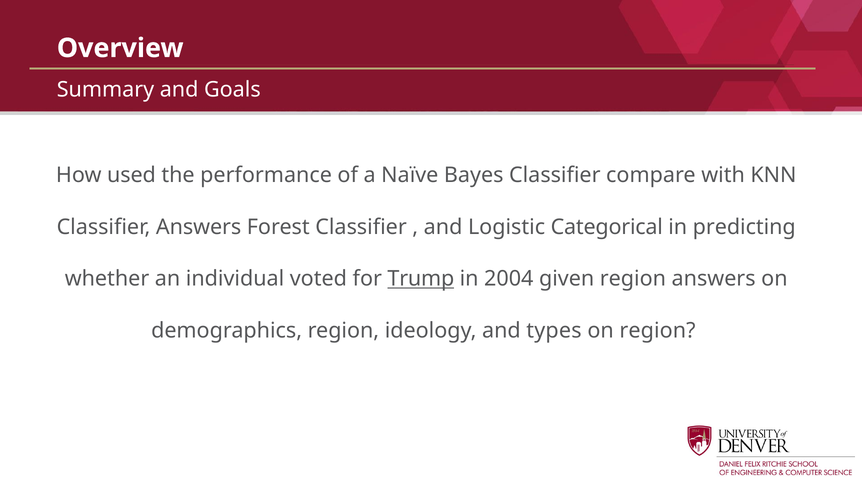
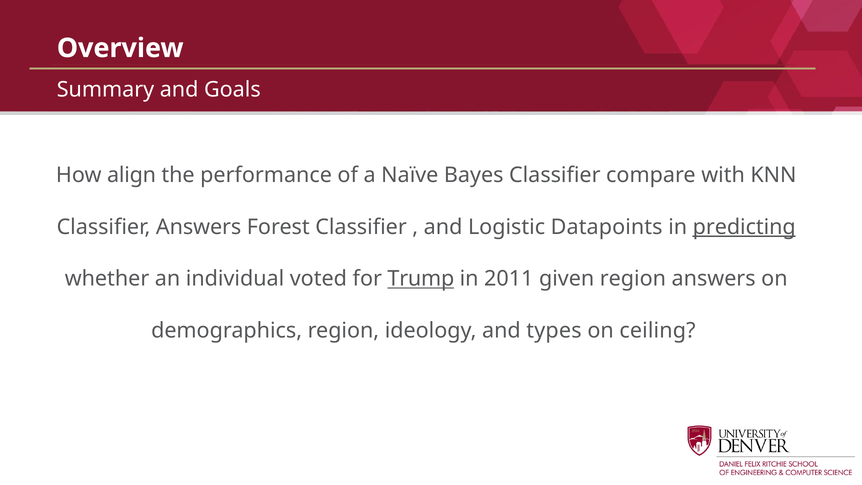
used: used -> align
Categorical: Categorical -> Datapoints
predicting underline: none -> present
2004: 2004 -> 2011
on region: region -> ceiling
